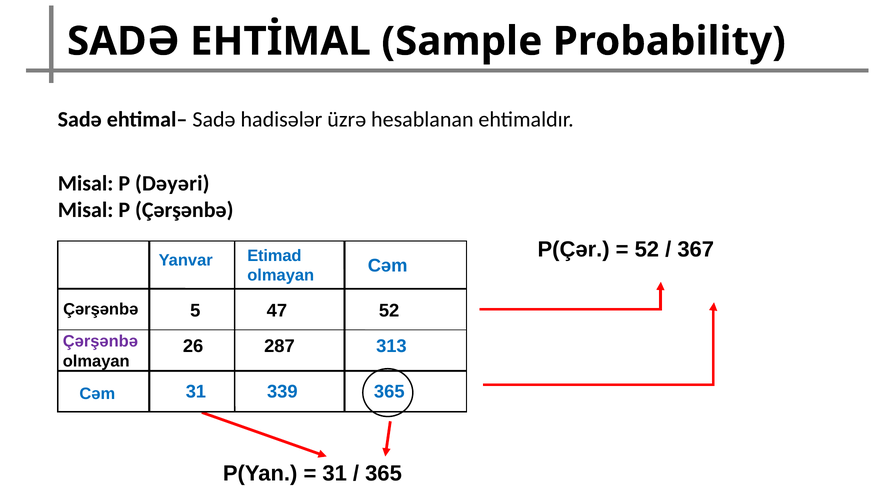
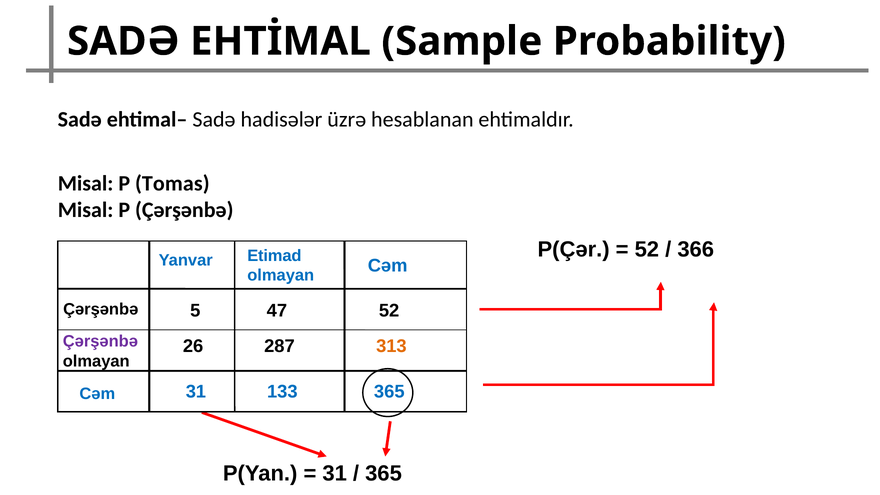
Dəyəri: Dəyəri -> Tomas
367: 367 -> 366
313 colour: blue -> orange
339: 339 -> 133
